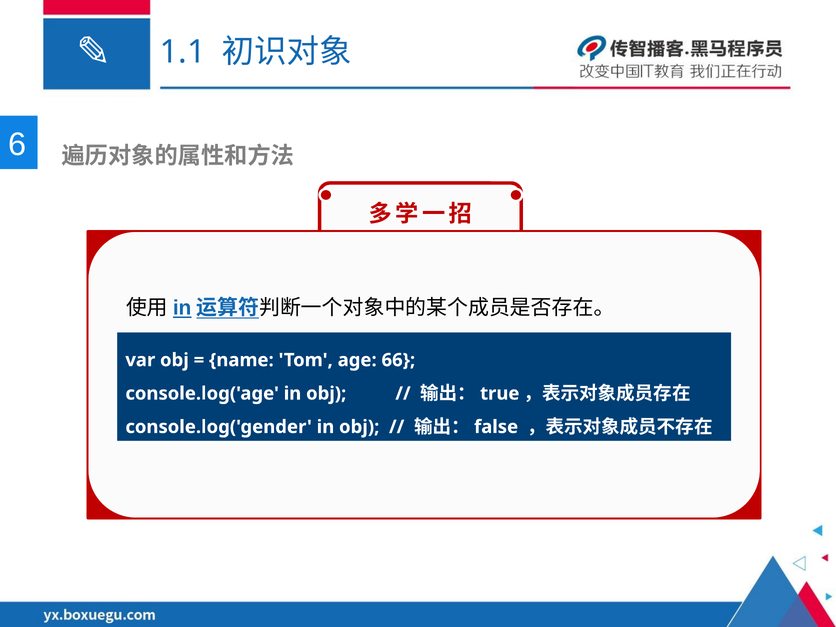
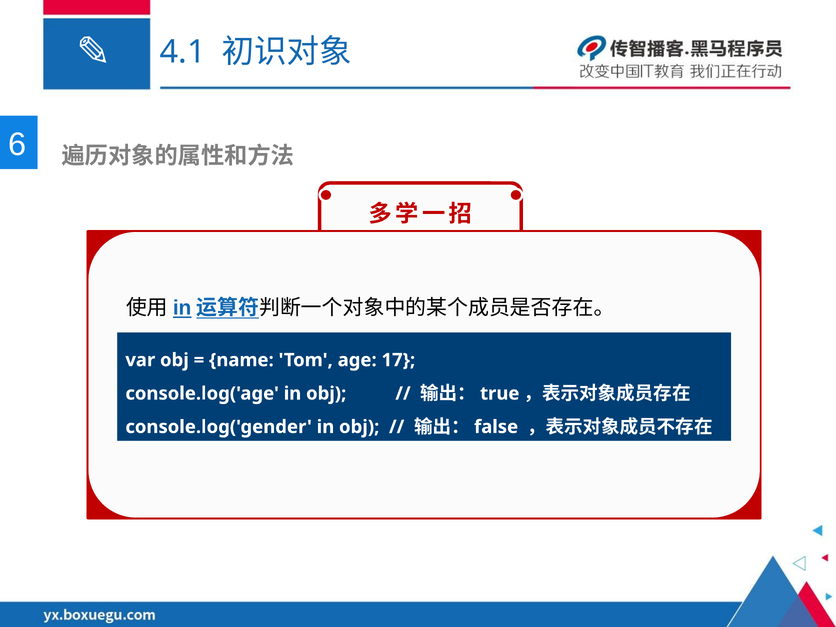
1.1: 1.1 -> 4.1
66: 66 -> 17
